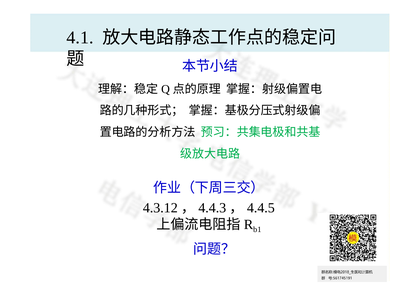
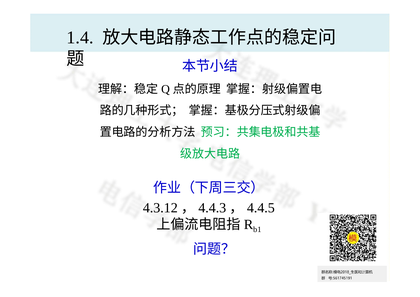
4.1: 4.1 -> 1.4
